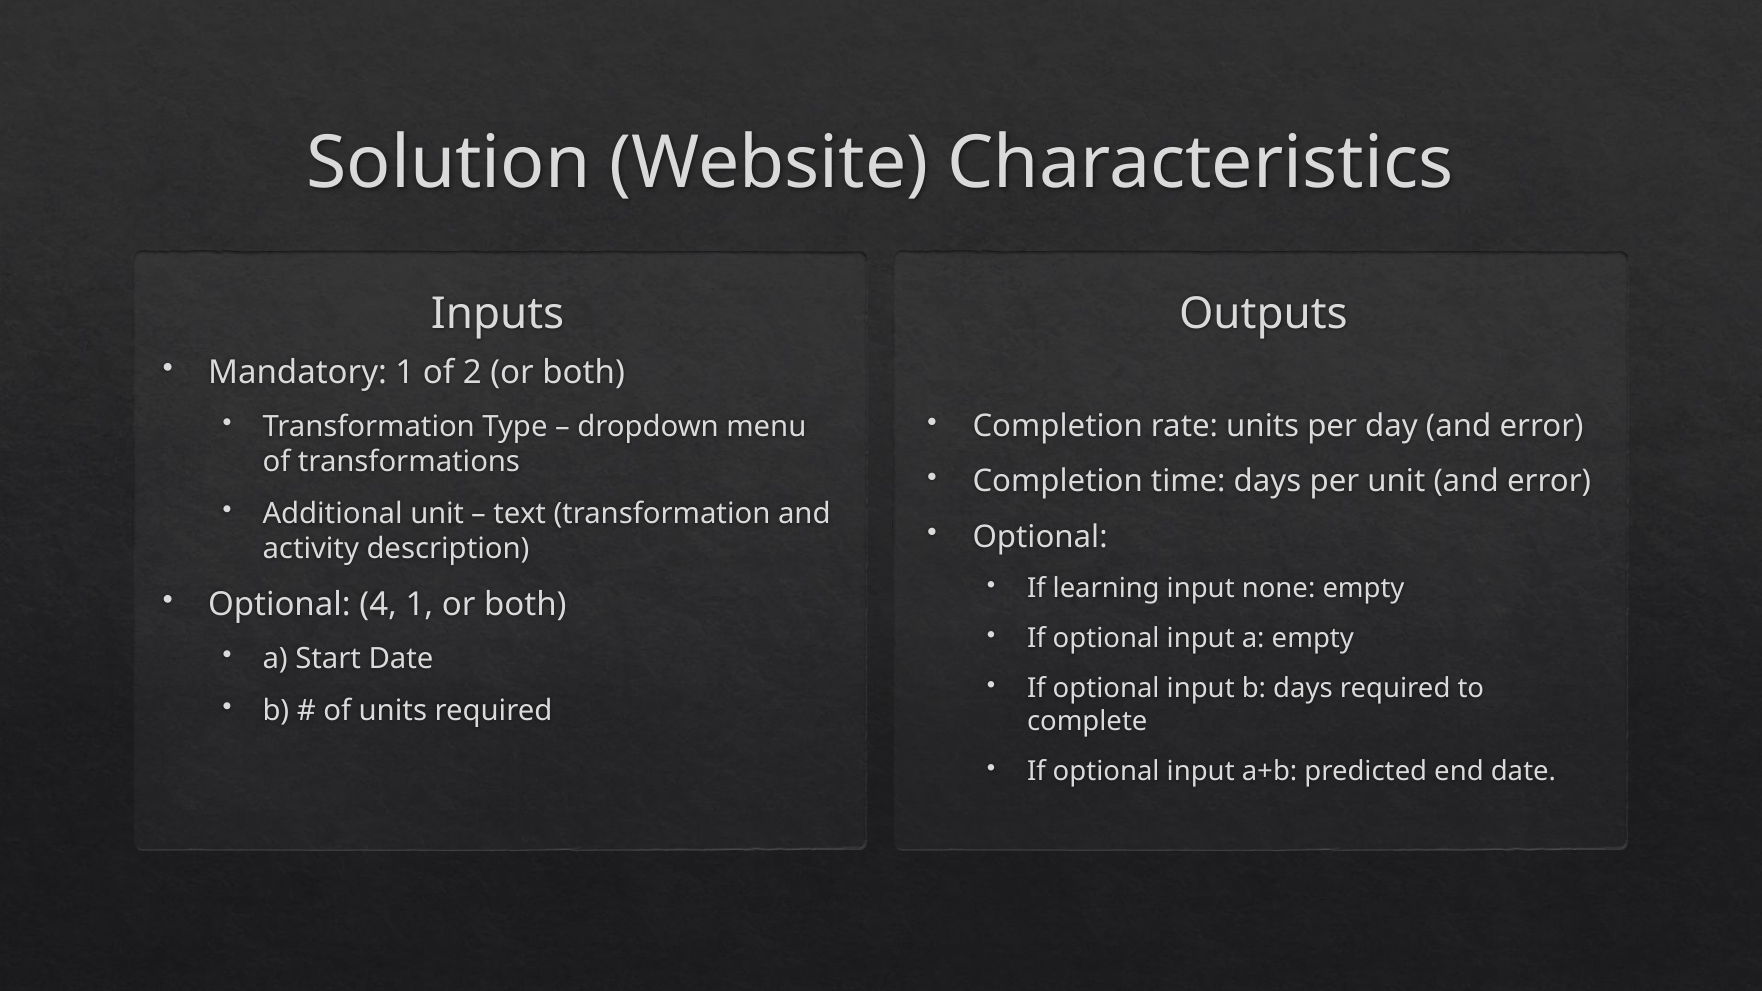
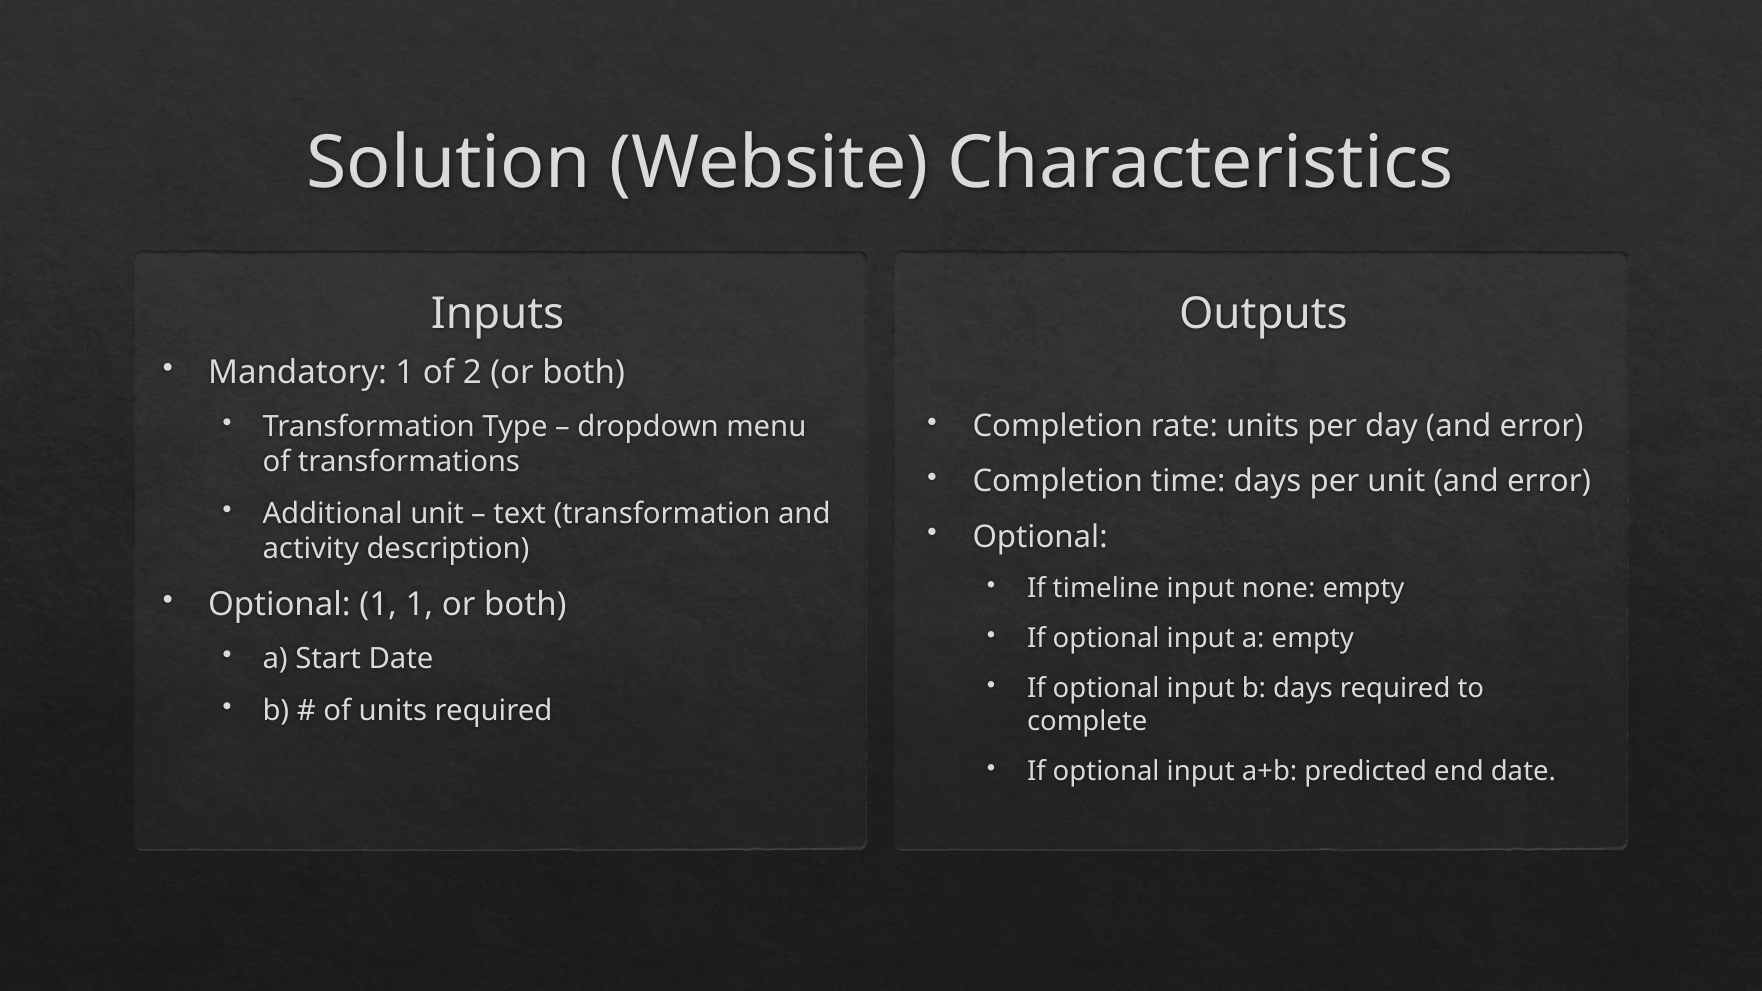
learning: learning -> timeline
Optional 4: 4 -> 1
